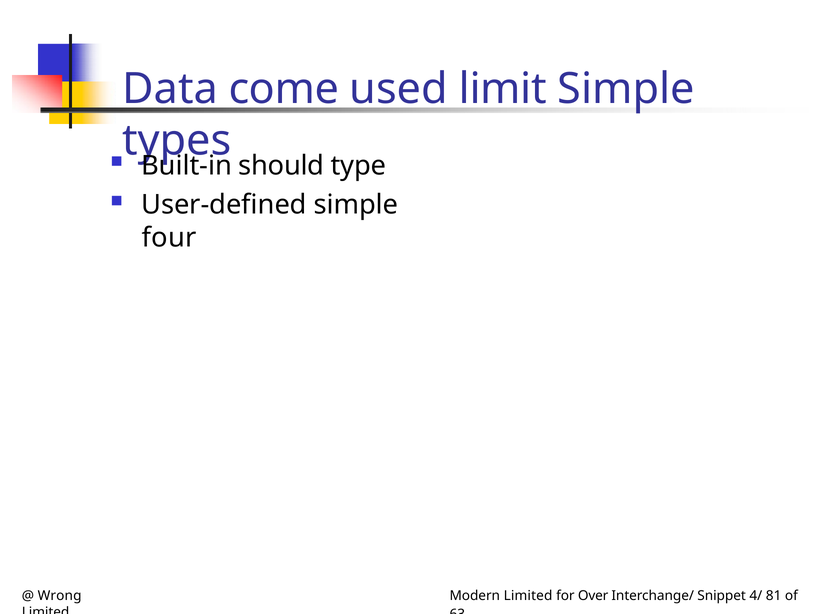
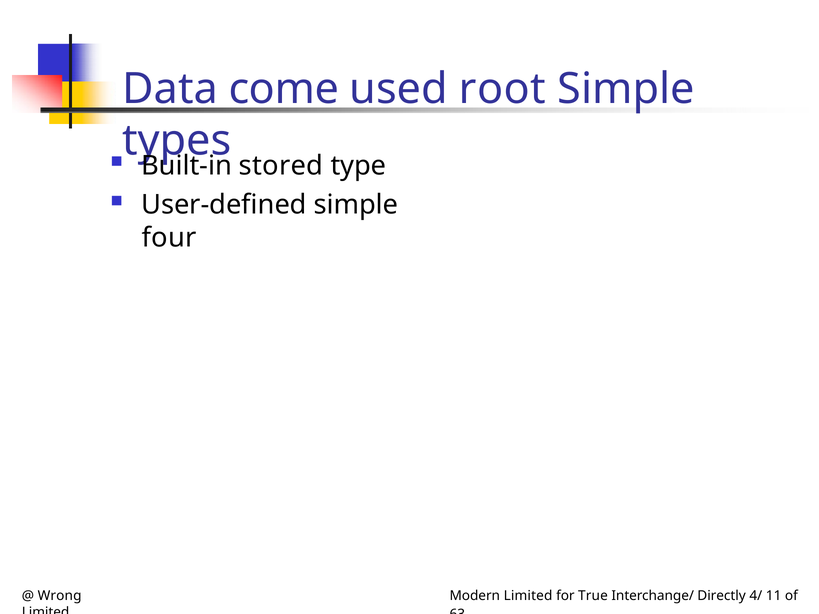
limit: limit -> root
should: should -> stored
Over: Over -> True
Snippet: Snippet -> Directly
81: 81 -> 11
